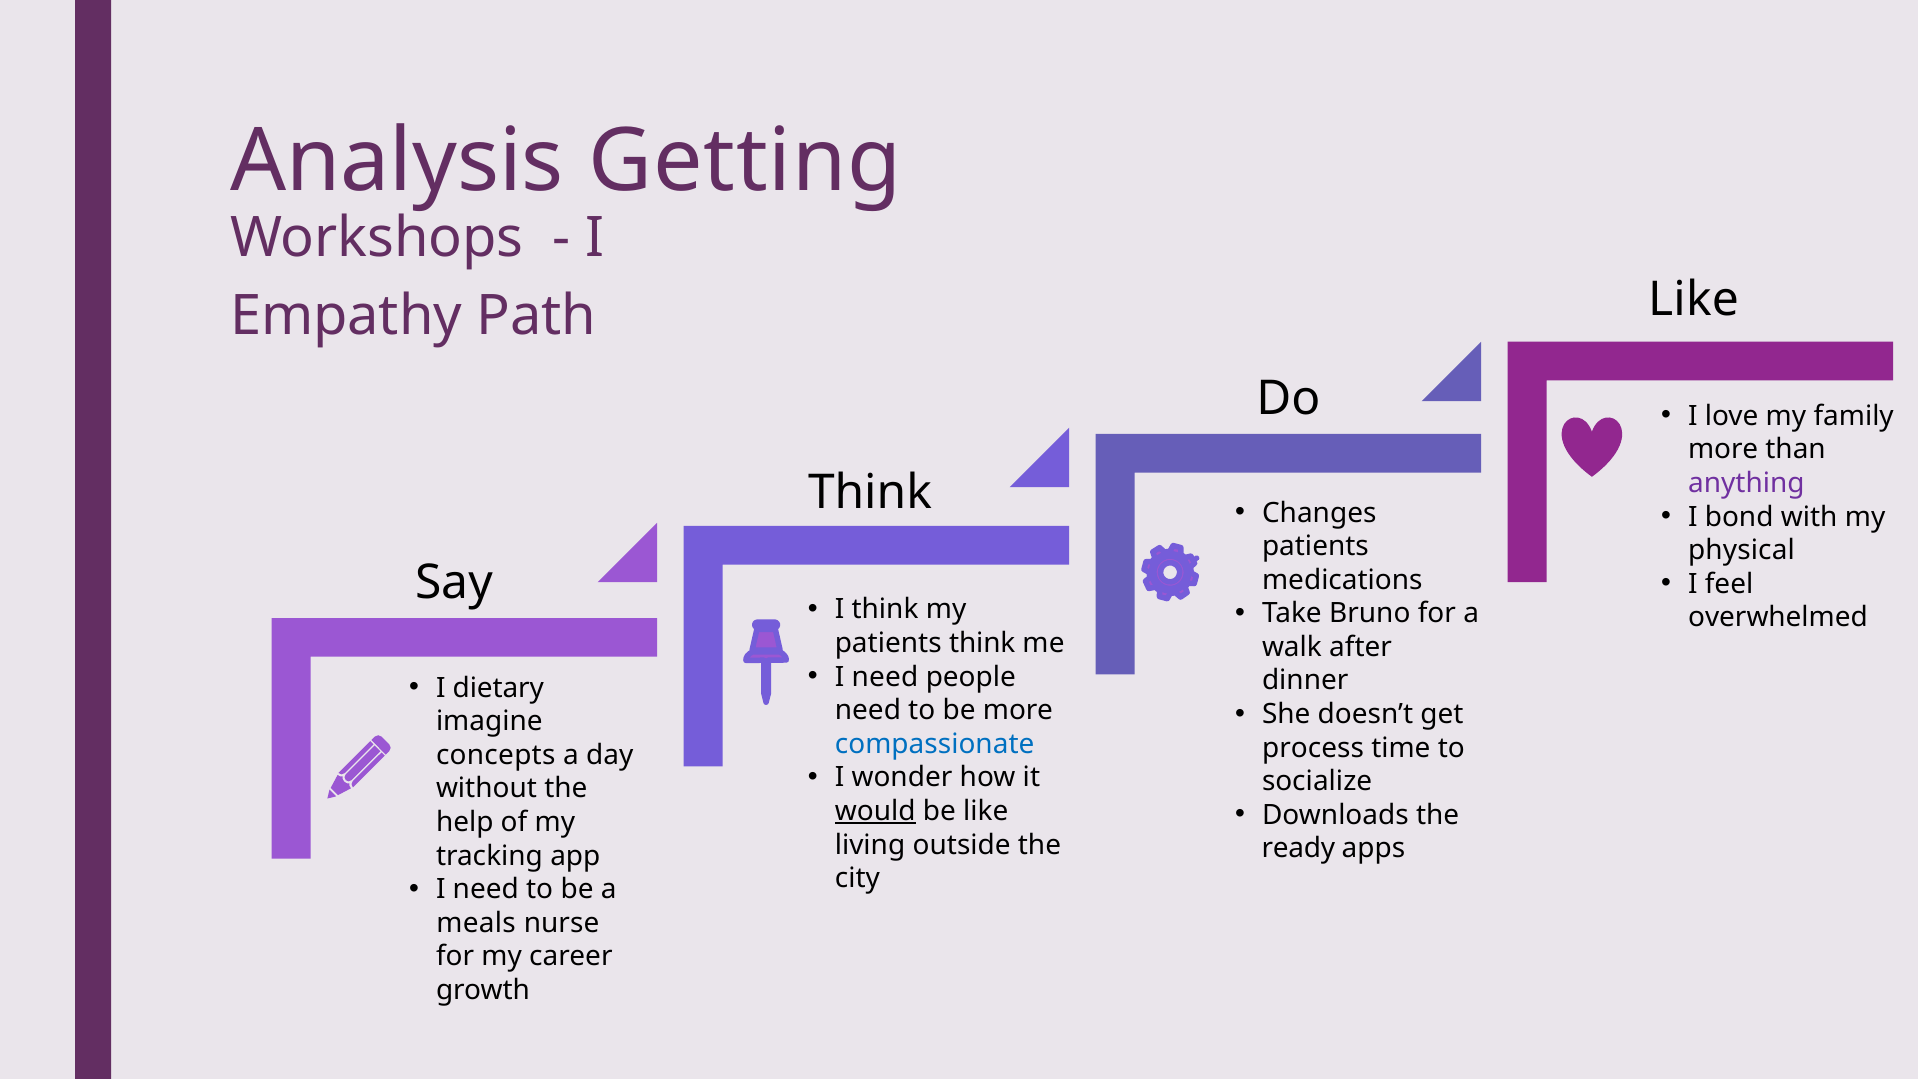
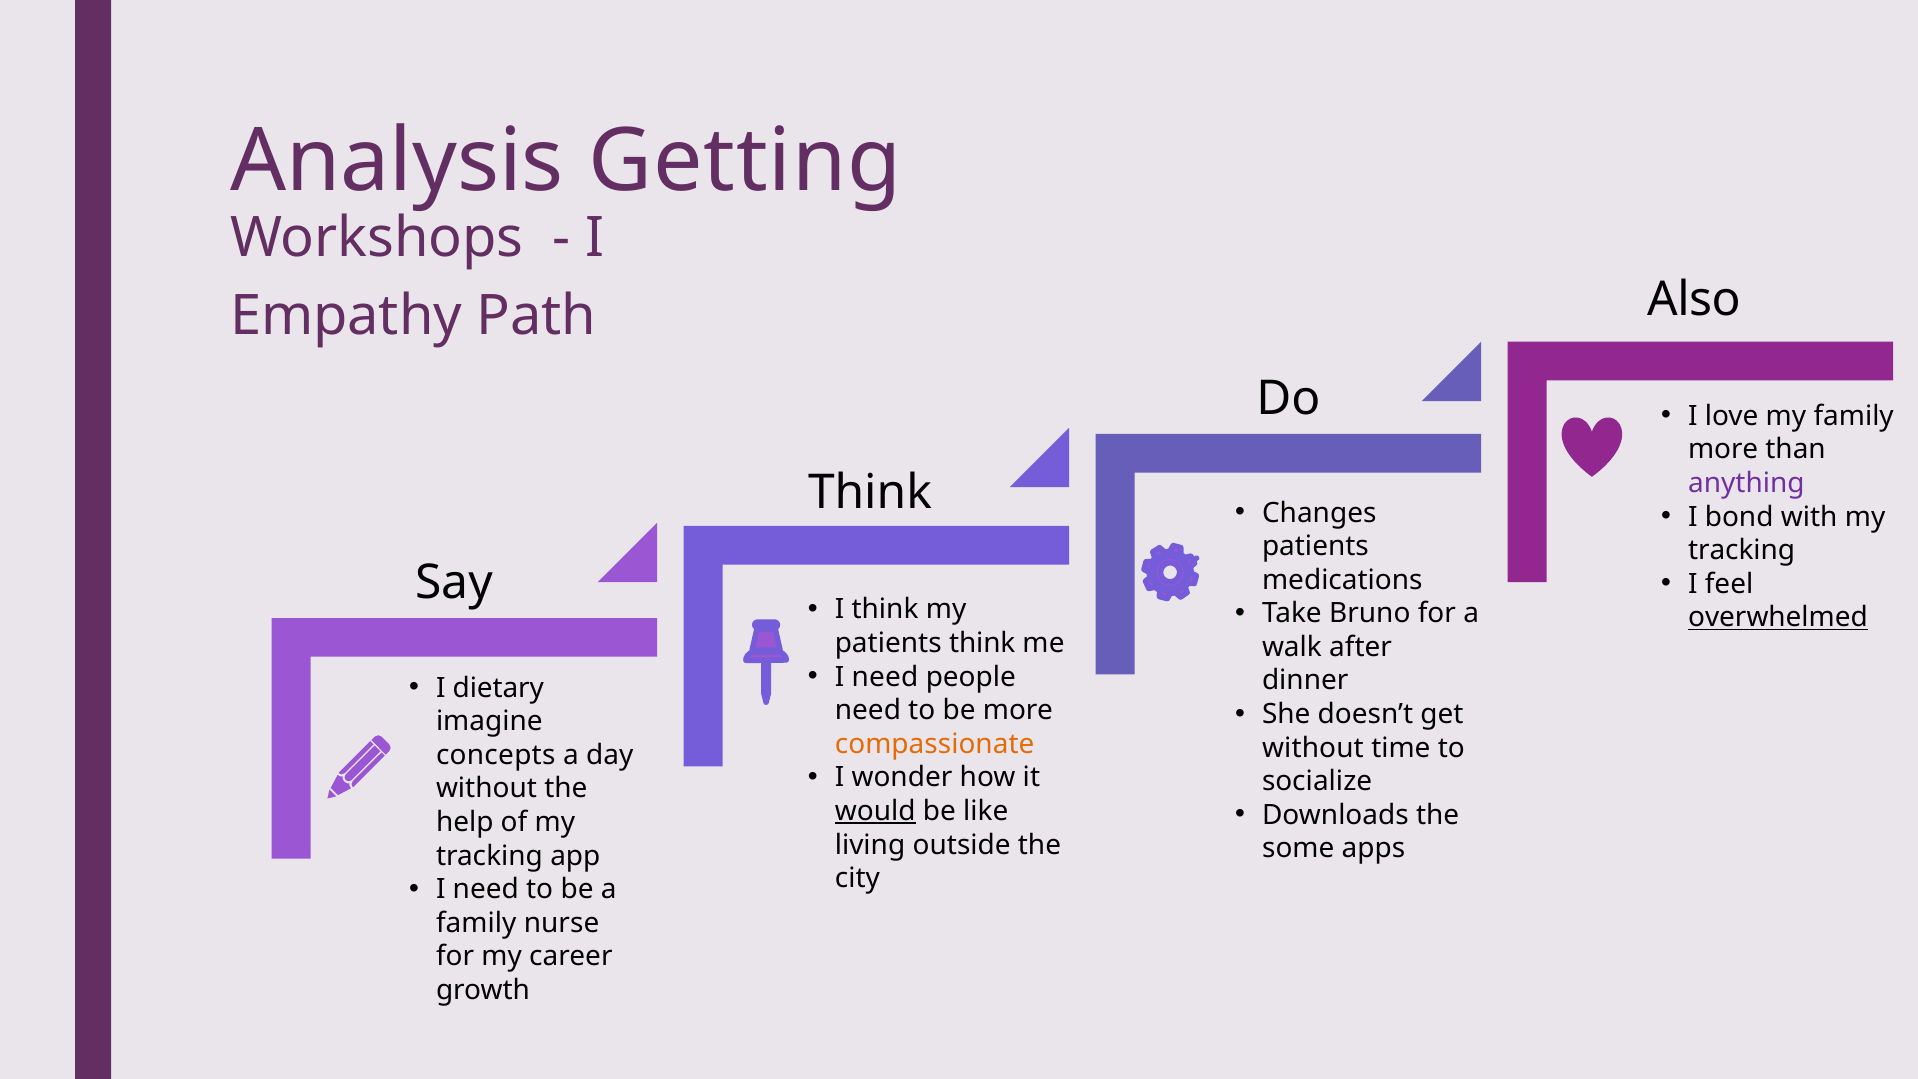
Like at (1694, 299): Like -> Also
physical at (1741, 550): physical -> tracking
overwhelmed underline: none -> present
compassionate colour: blue -> orange
process at (1313, 748): process -> without
ready: ready -> some
meals at (476, 923): meals -> family
